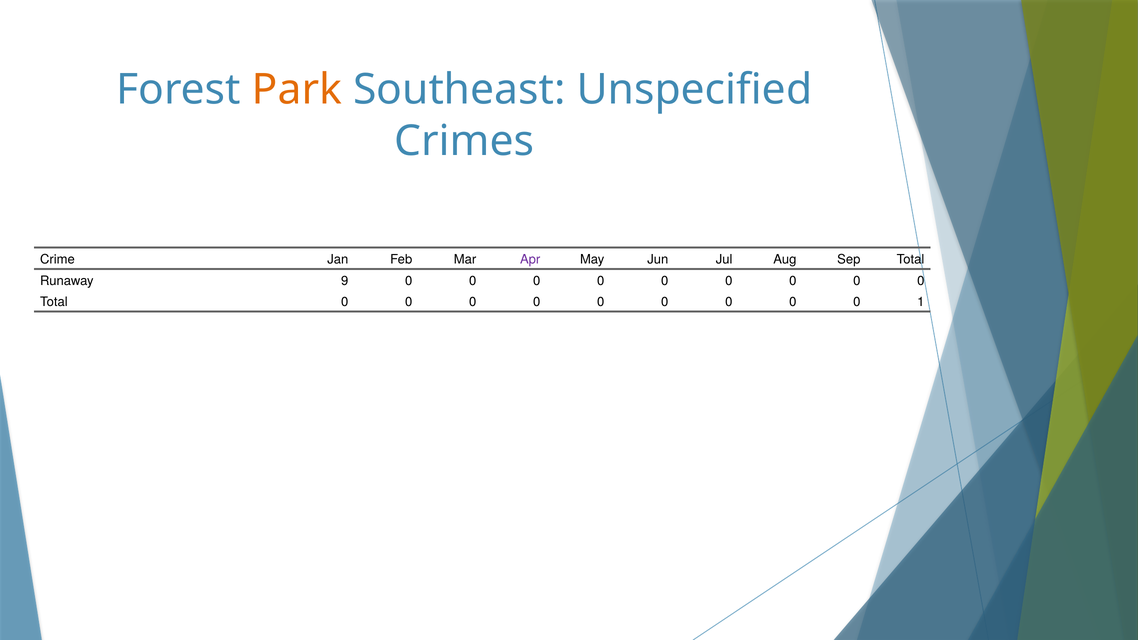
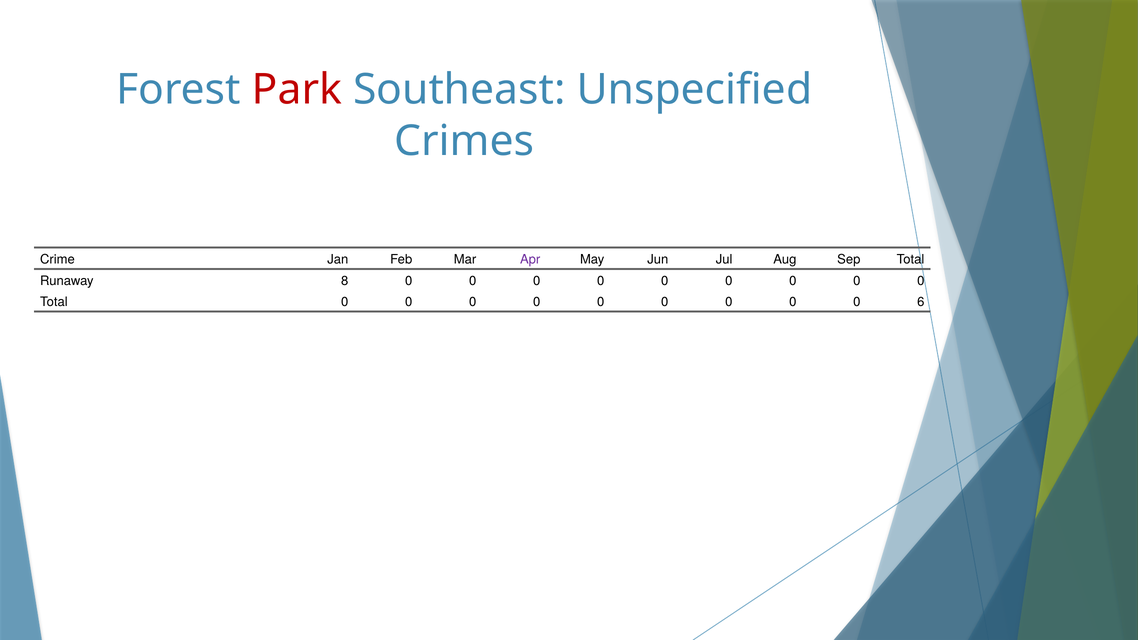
Park colour: orange -> red
9: 9 -> 8
1: 1 -> 6
